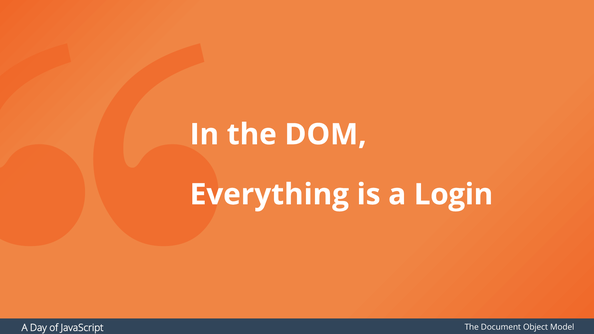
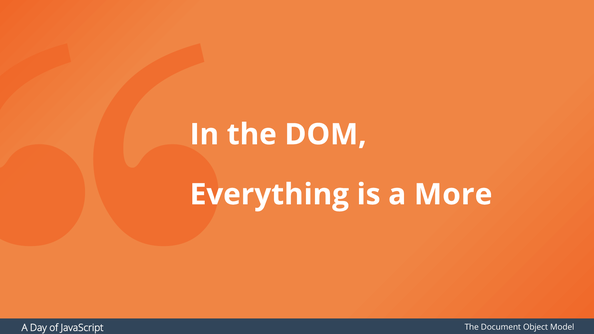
Login: Login -> More
